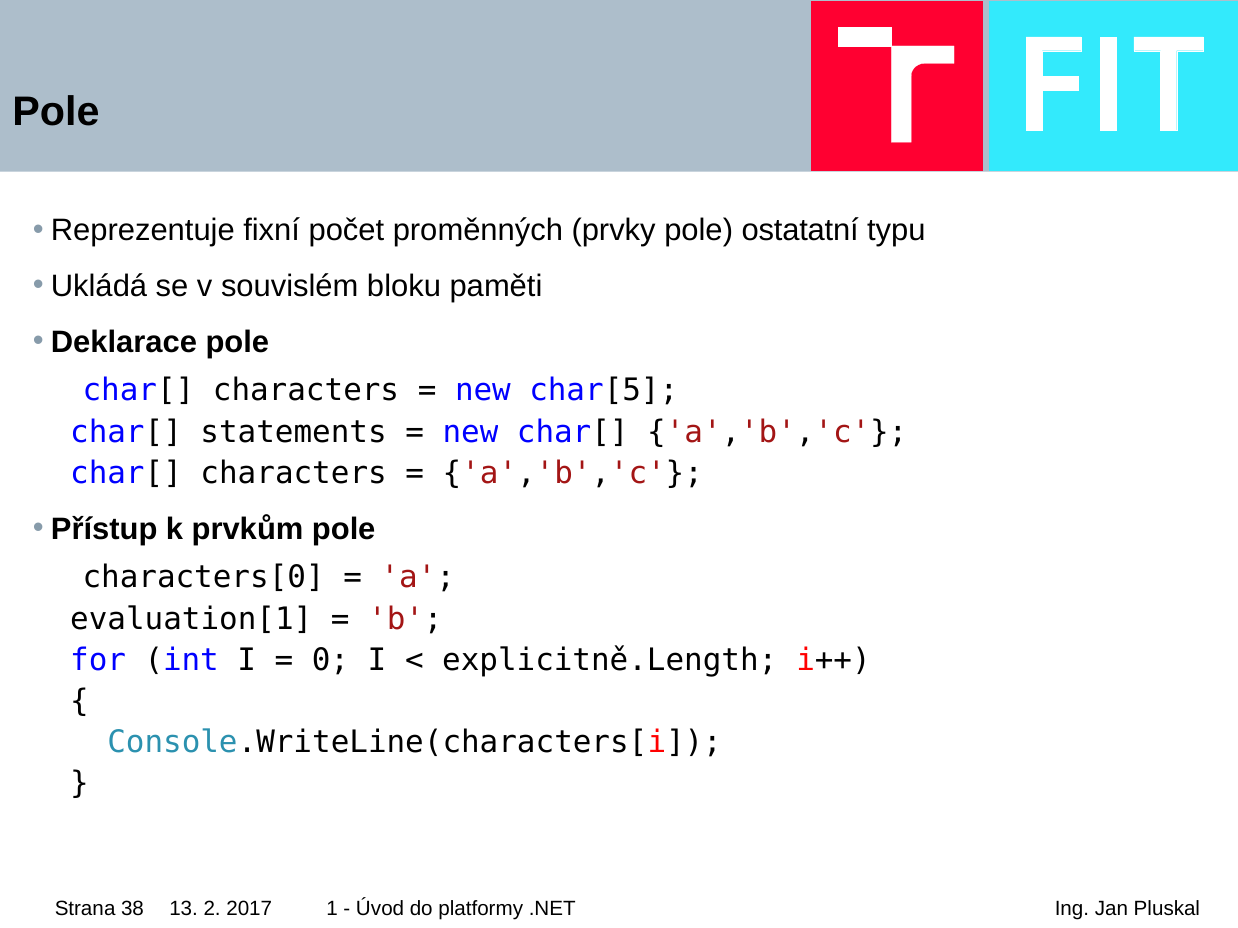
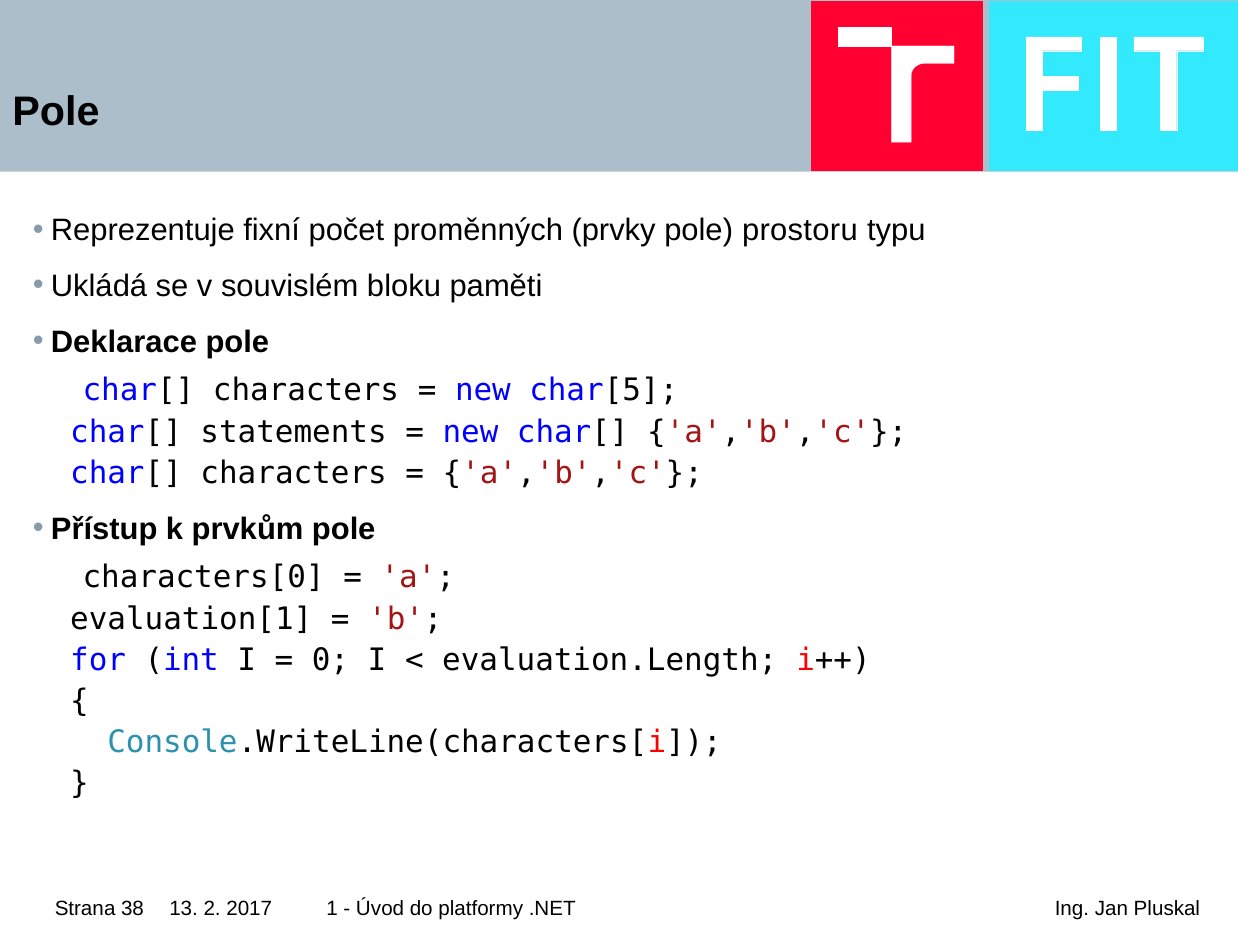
ostatatní: ostatatní -> prostoru
explicitně.Length: explicitně.Length -> evaluation.Length
